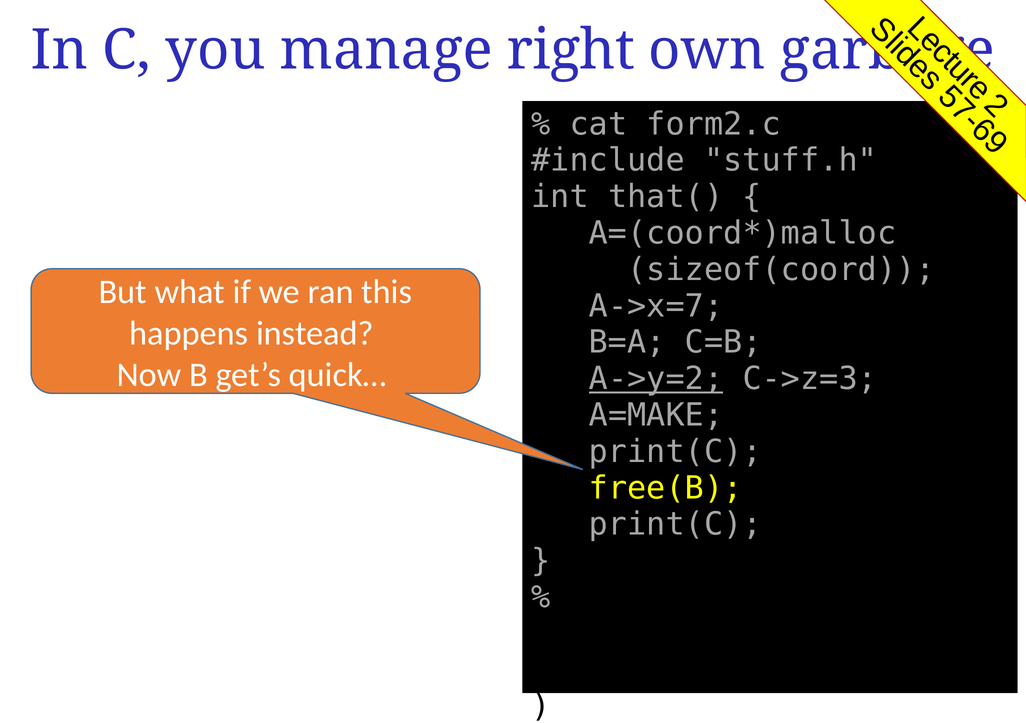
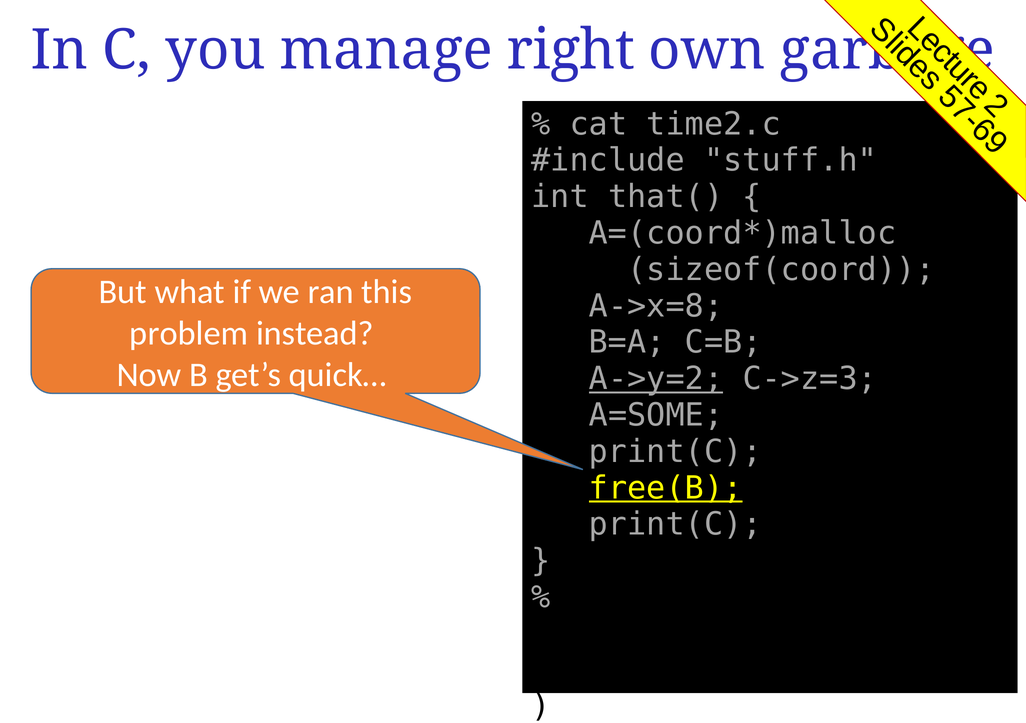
form2.c: form2.c -> time2.c
A->x=7: A->x=7 -> A->x=8
happens: happens -> problem
A=MAKE: A=MAKE -> A=SOME
free(B underline: none -> present
